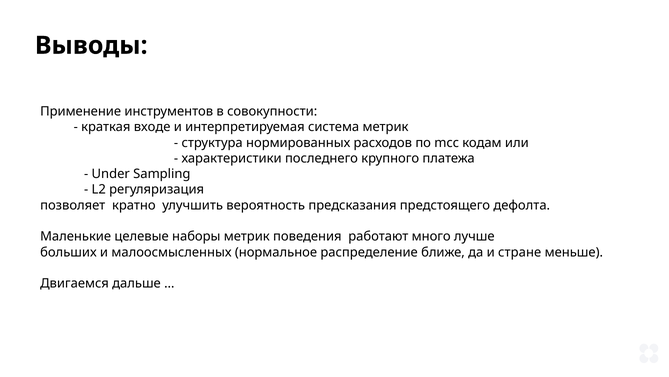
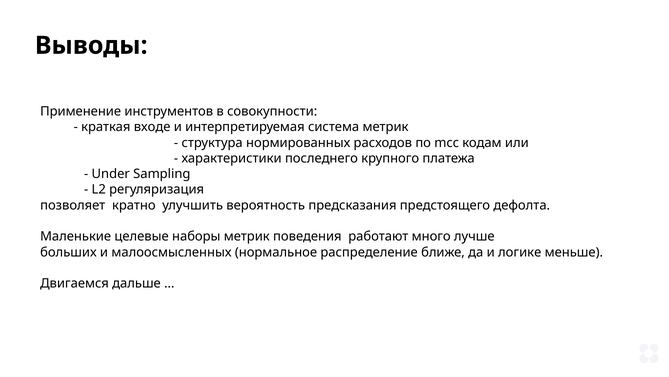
стране: стране -> логике
